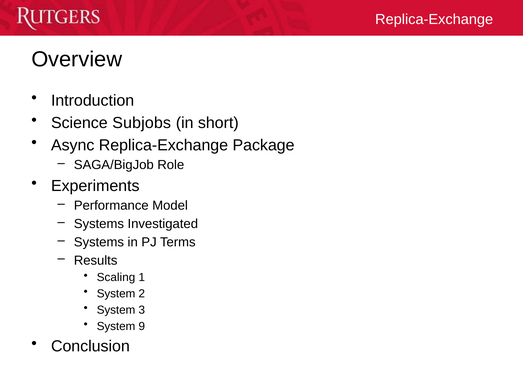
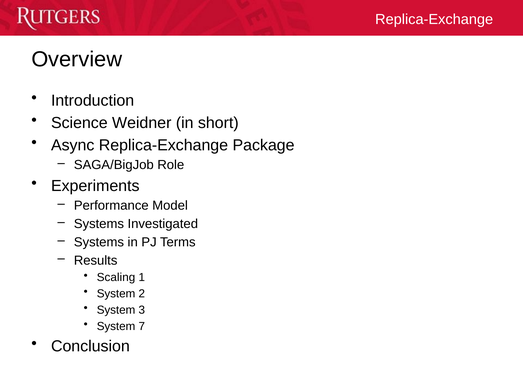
Subjobs: Subjobs -> Weidner
9: 9 -> 7
